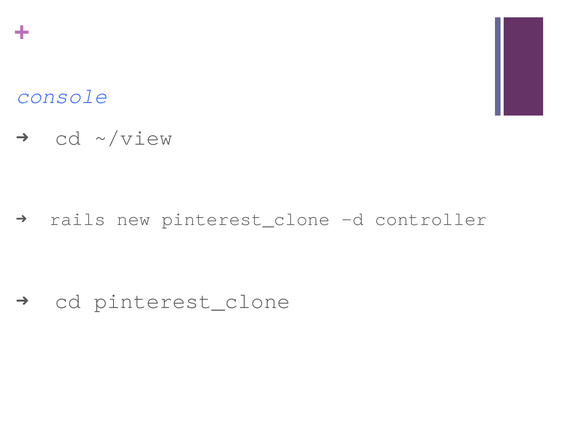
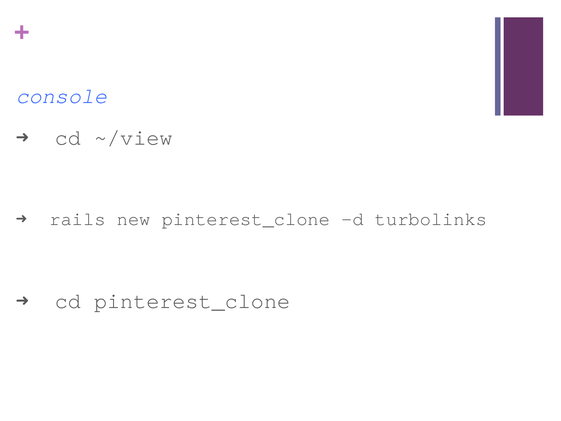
controller: controller -> turbolinks
